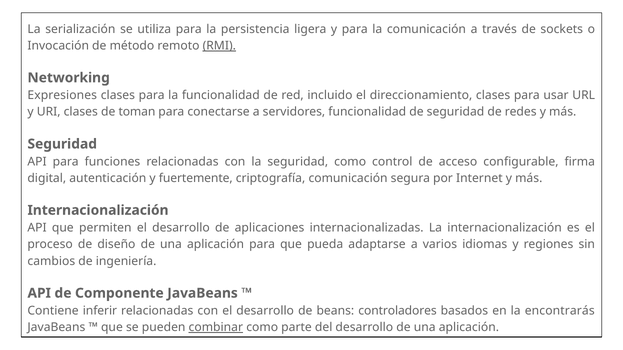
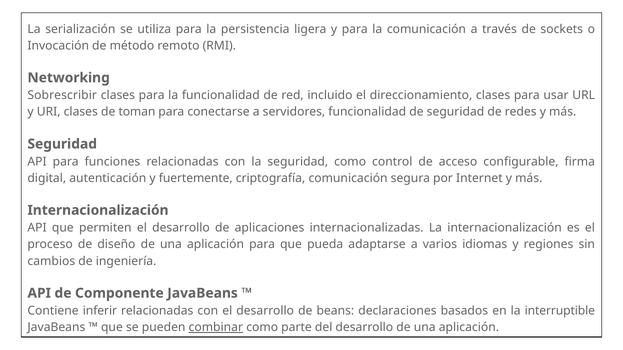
RMI underline: present -> none
Expresiones: Expresiones -> Sobrescribir
controladores: controladores -> declaraciones
encontrarás: encontrarás -> interruptible
